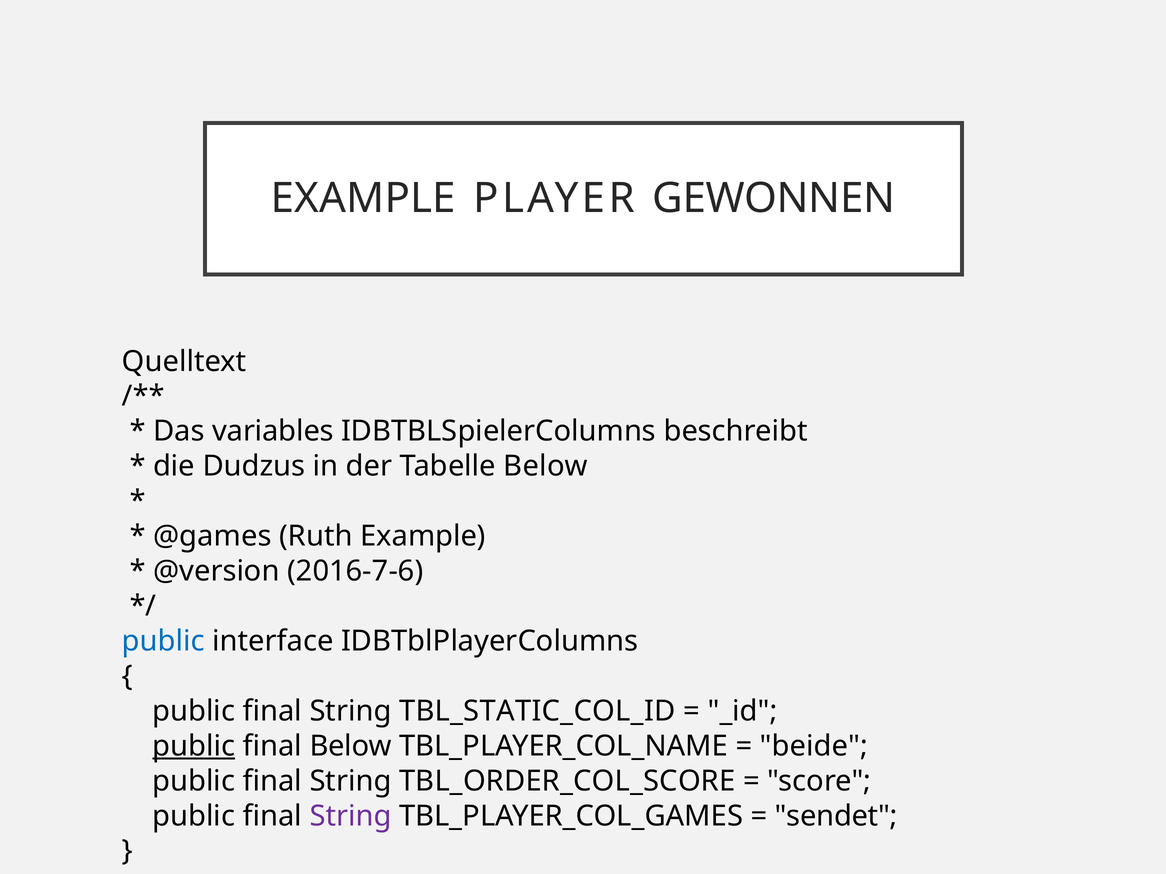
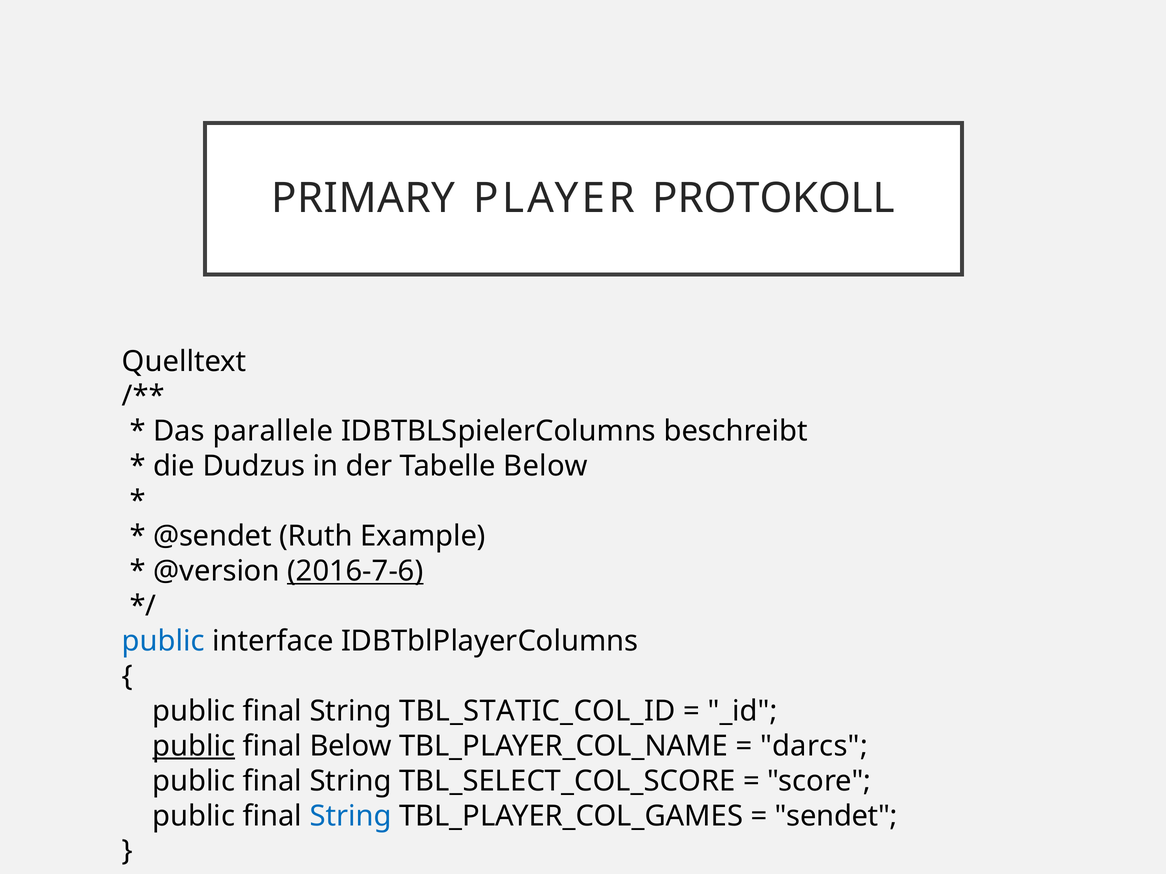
EXAMPLE at (363, 199): EXAMPLE -> PRIMARY
GEWONNEN: GEWONNEN -> PROTOKOLL
variables: variables -> parallele
@games: @games -> @sendet
2016-7-6 underline: none -> present
beide: beide -> darcs
TBL_ORDER_COL_SCORE: TBL_ORDER_COL_SCORE -> TBL_SELECT_COL_SCORE
String at (351, 816) colour: purple -> blue
